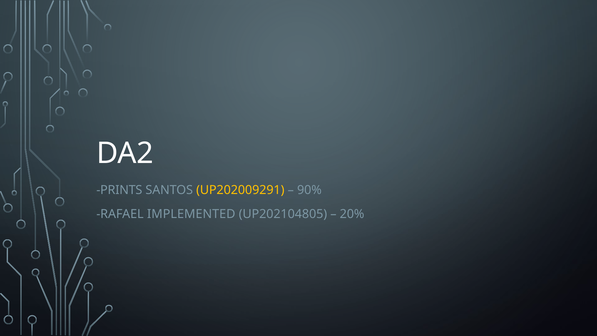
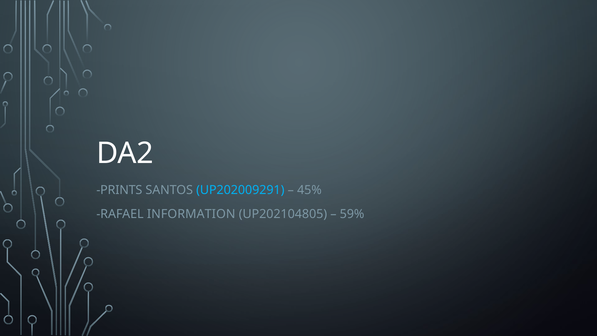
UP202009291 colour: yellow -> light blue
90%: 90% -> 45%
IMPLEMENTED: IMPLEMENTED -> INFORMATION
20%: 20% -> 59%
